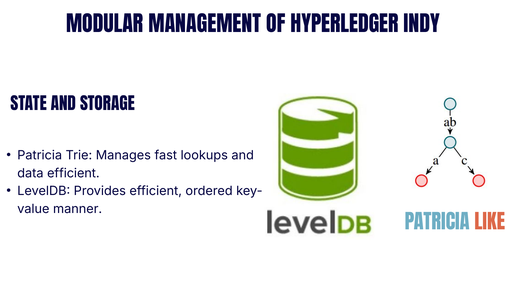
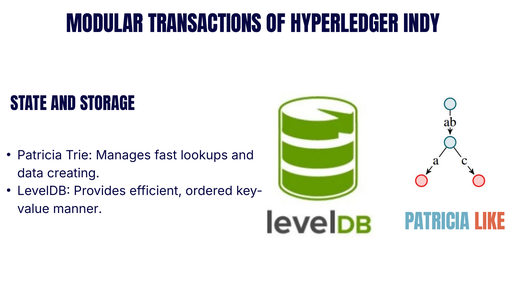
MANAGEMENT: MANAGEMENT -> TRANSACTIONS
data efficient: efficient -> creating
